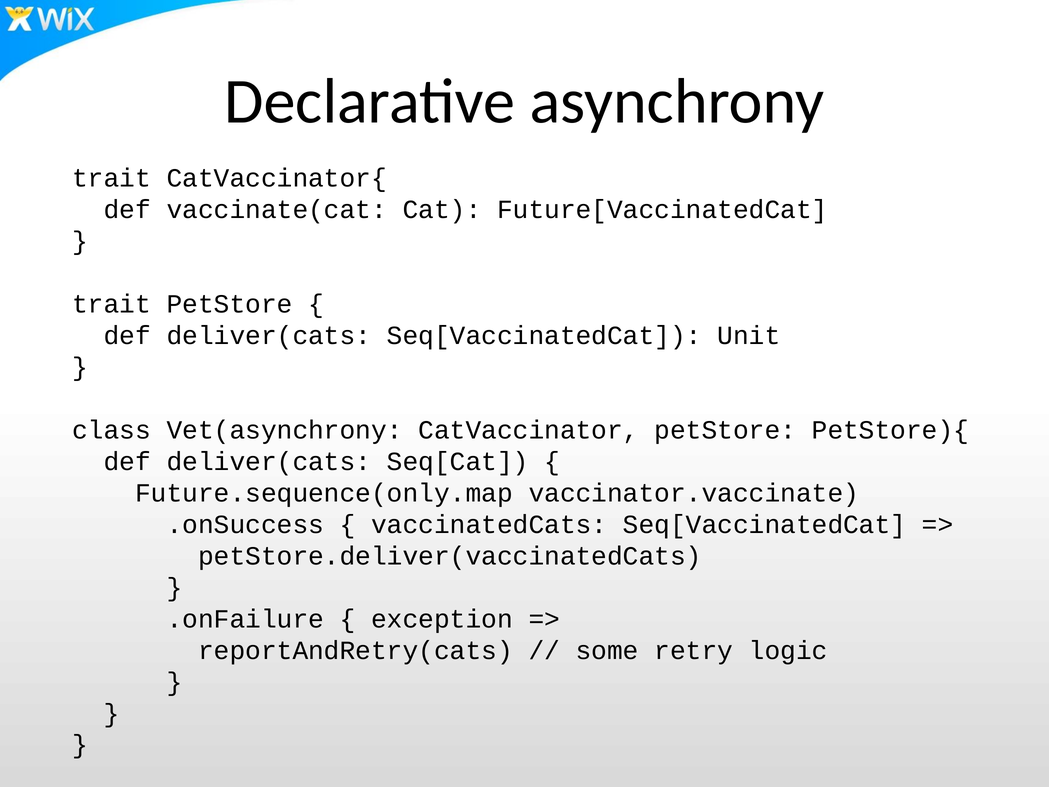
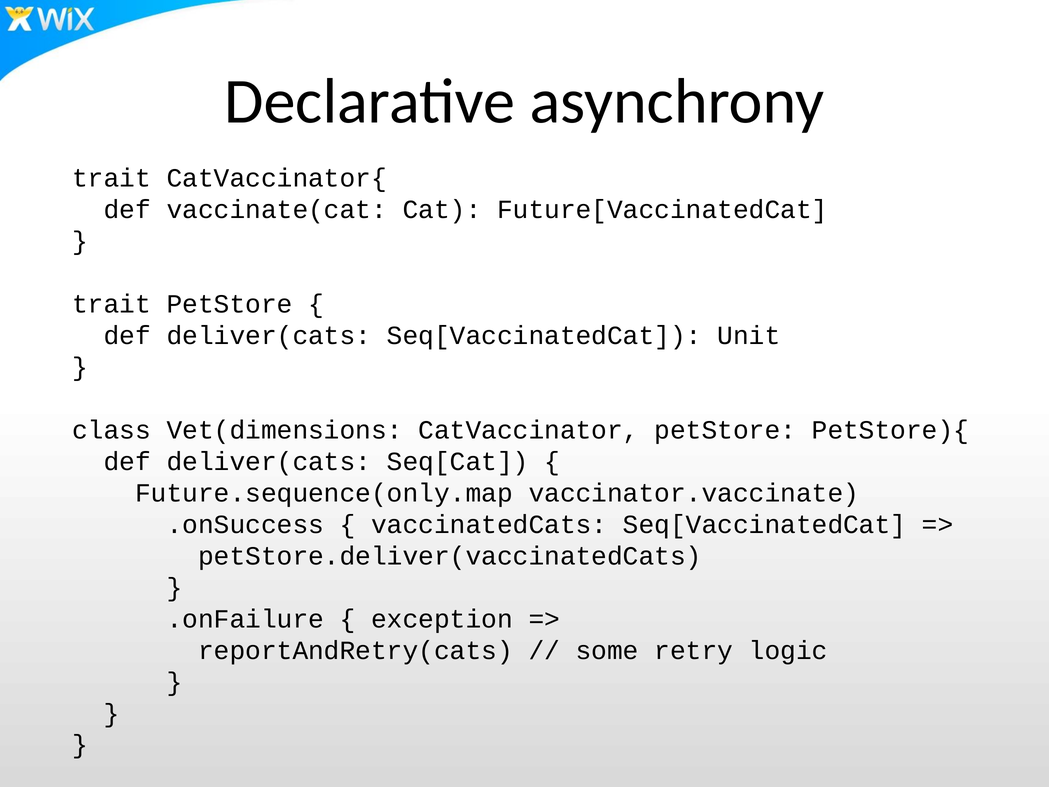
Vet(asynchrony: Vet(asynchrony -> Vet(dimensions
